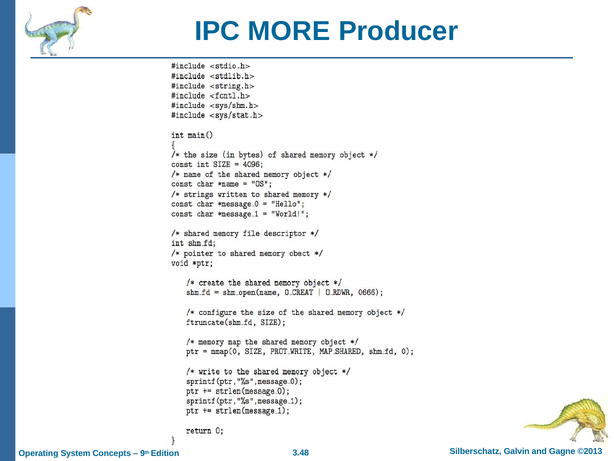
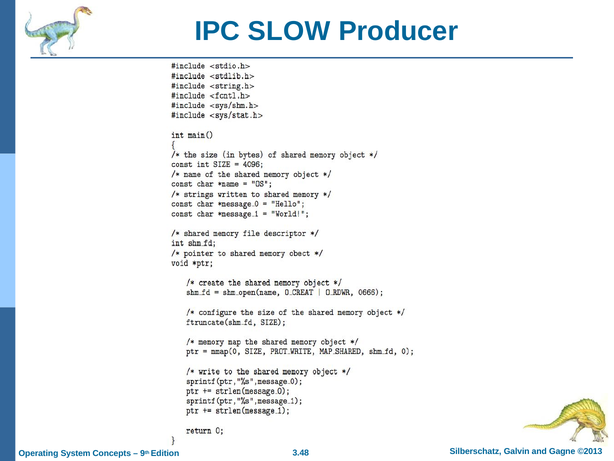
MORE: MORE -> SLOW
